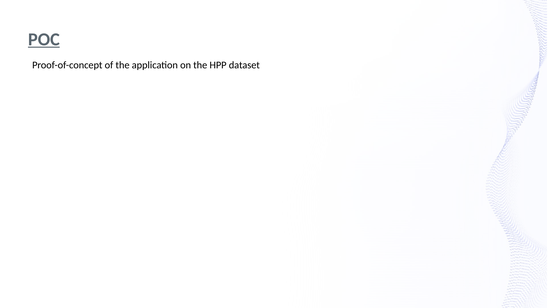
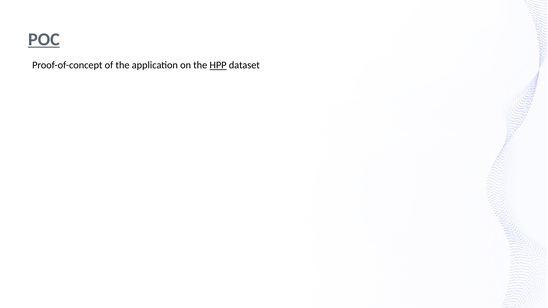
HPP underline: none -> present
